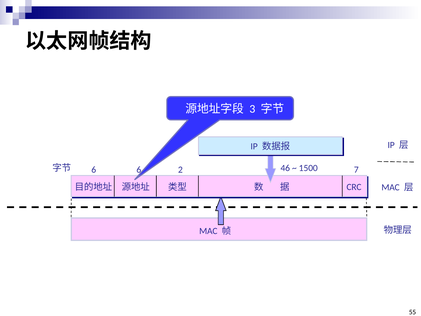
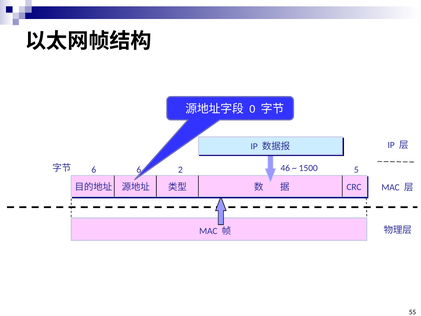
3: 3 -> 0
7: 7 -> 5
